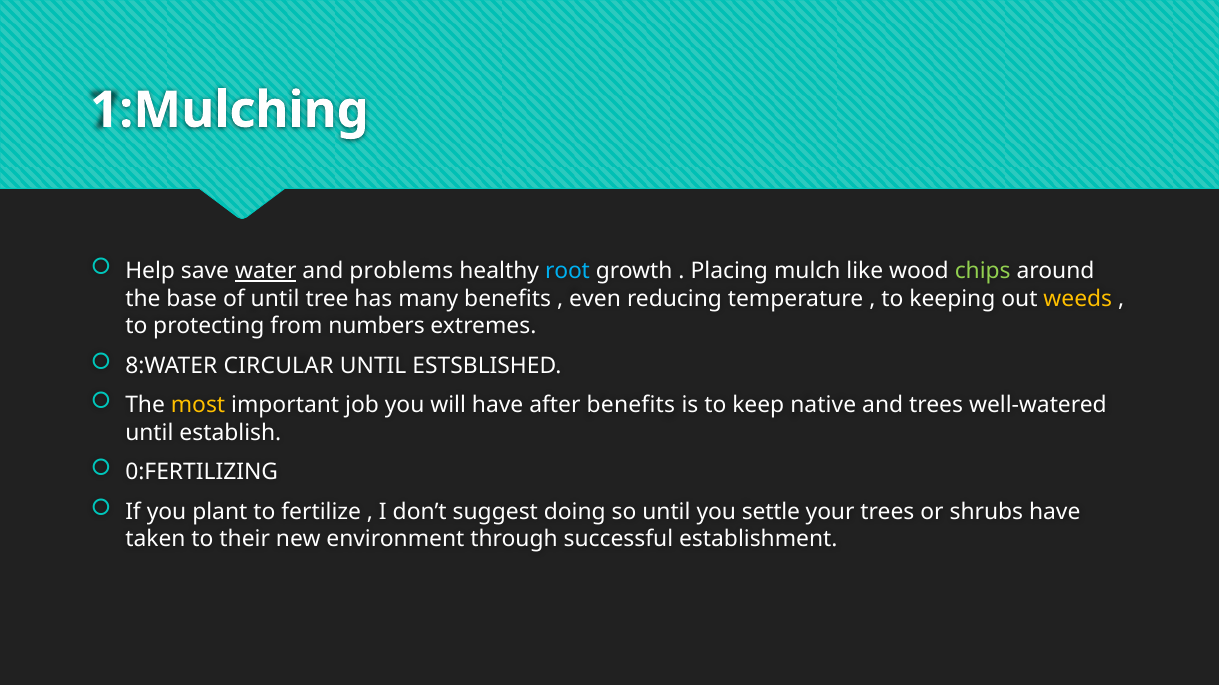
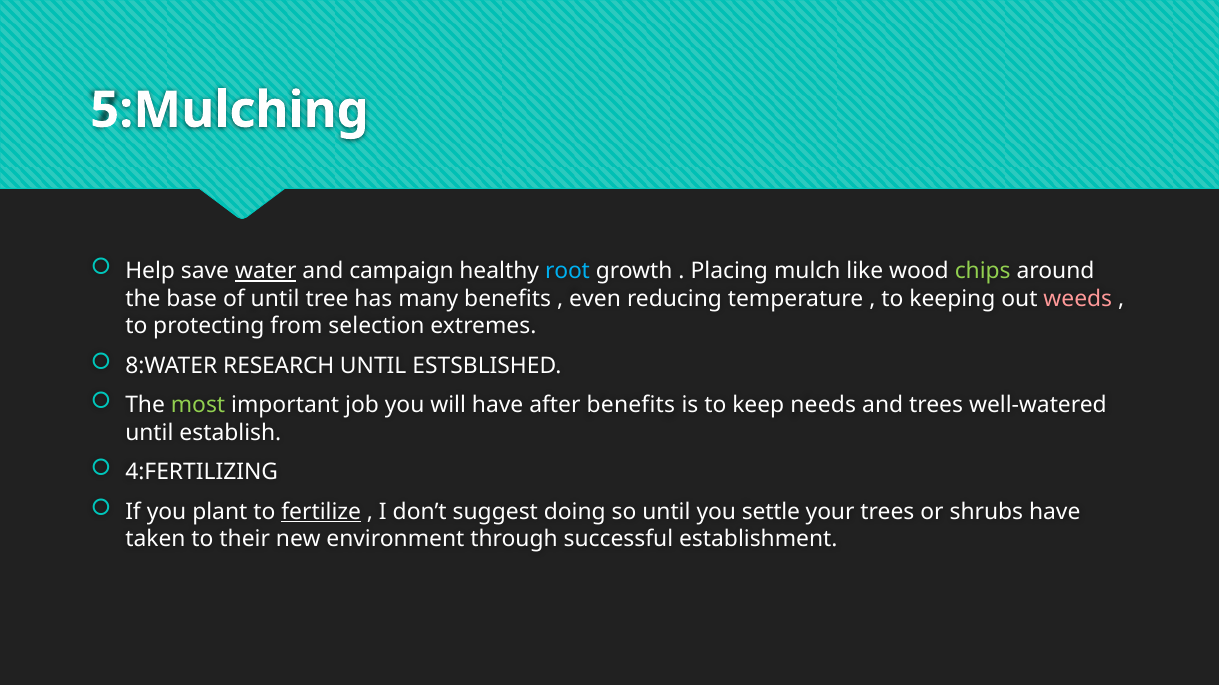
1:Mulching: 1:Mulching -> 5:Mulching
problems: problems -> campaign
weeds colour: yellow -> pink
numbers: numbers -> selection
CIRCULAR: CIRCULAR -> RESEARCH
most colour: yellow -> light green
native: native -> needs
0:FERTILIZING: 0:FERTILIZING -> 4:FERTILIZING
fertilize underline: none -> present
